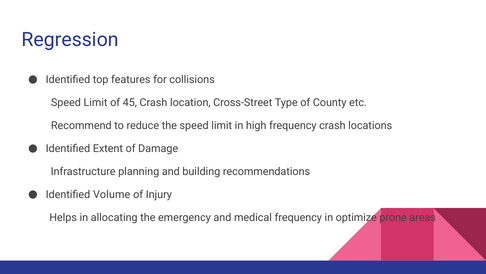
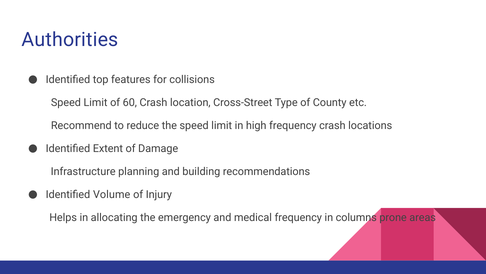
Regression: Regression -> Authorities
45: 45 -> 60
optimize: optimize -> columns
